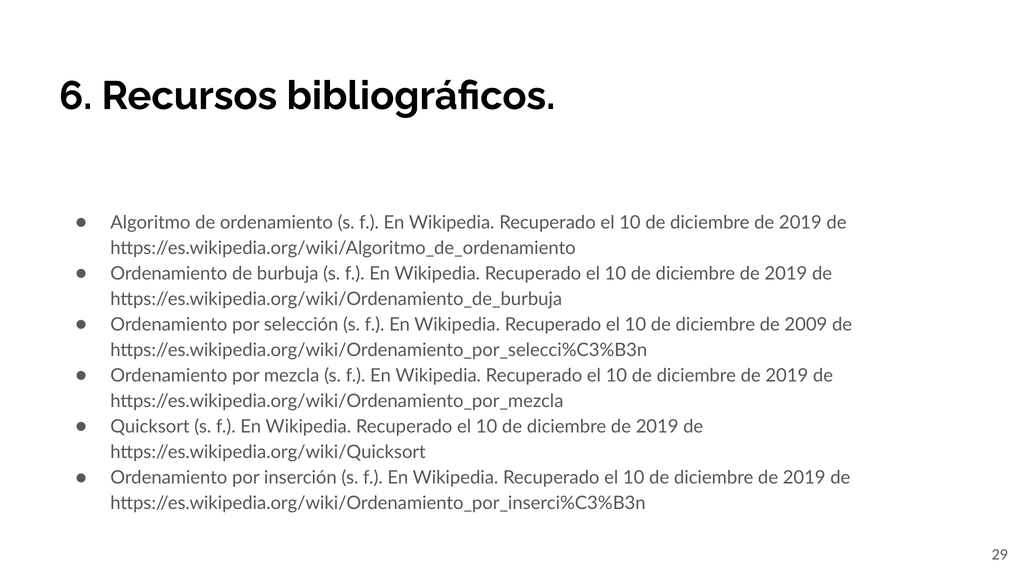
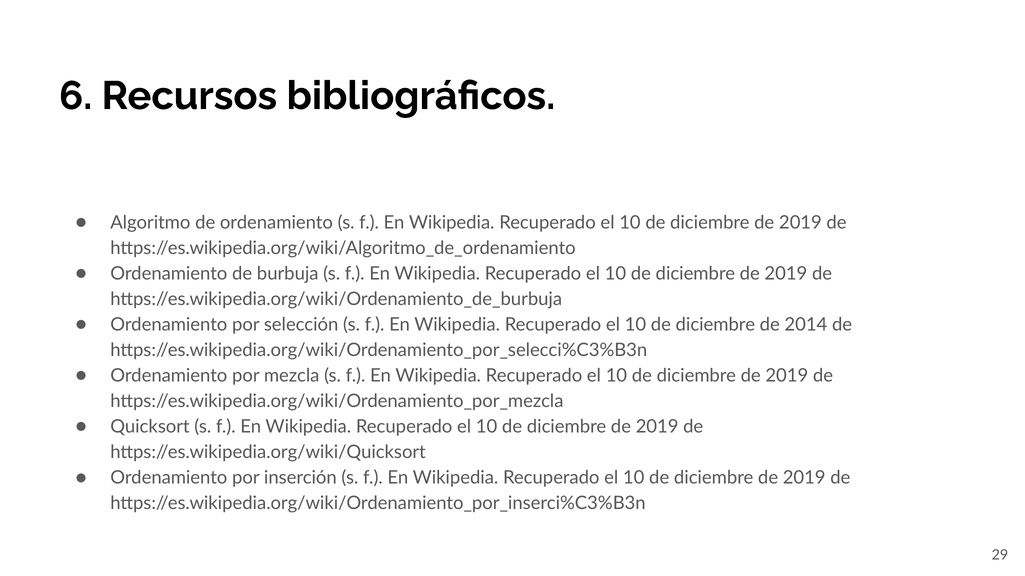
2009: 2009 -> 2014
